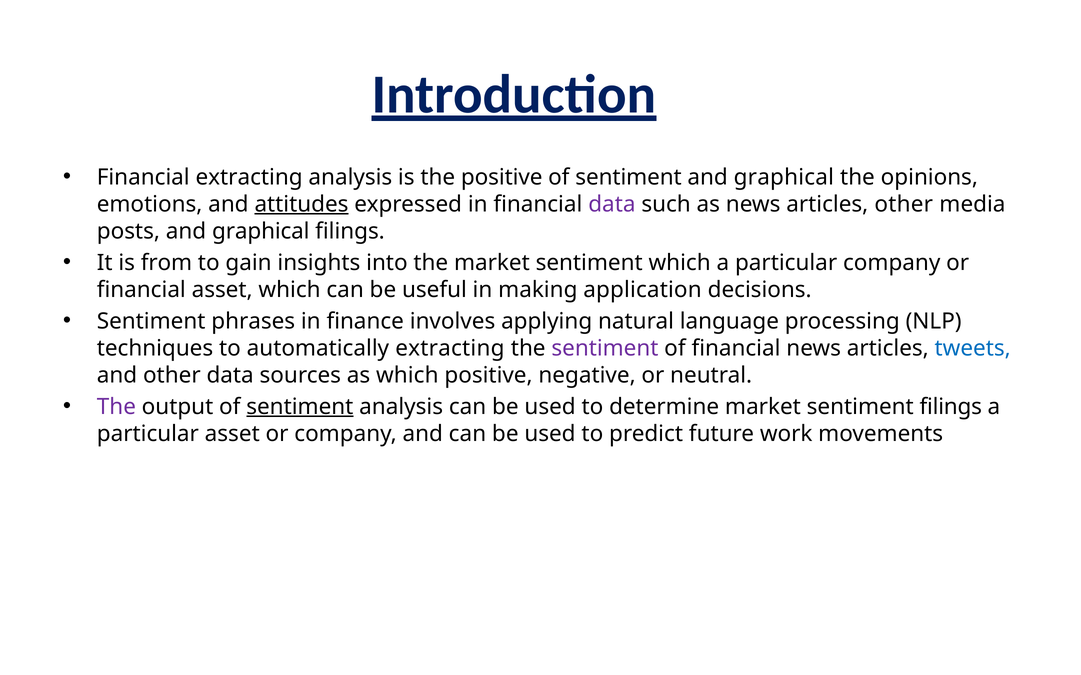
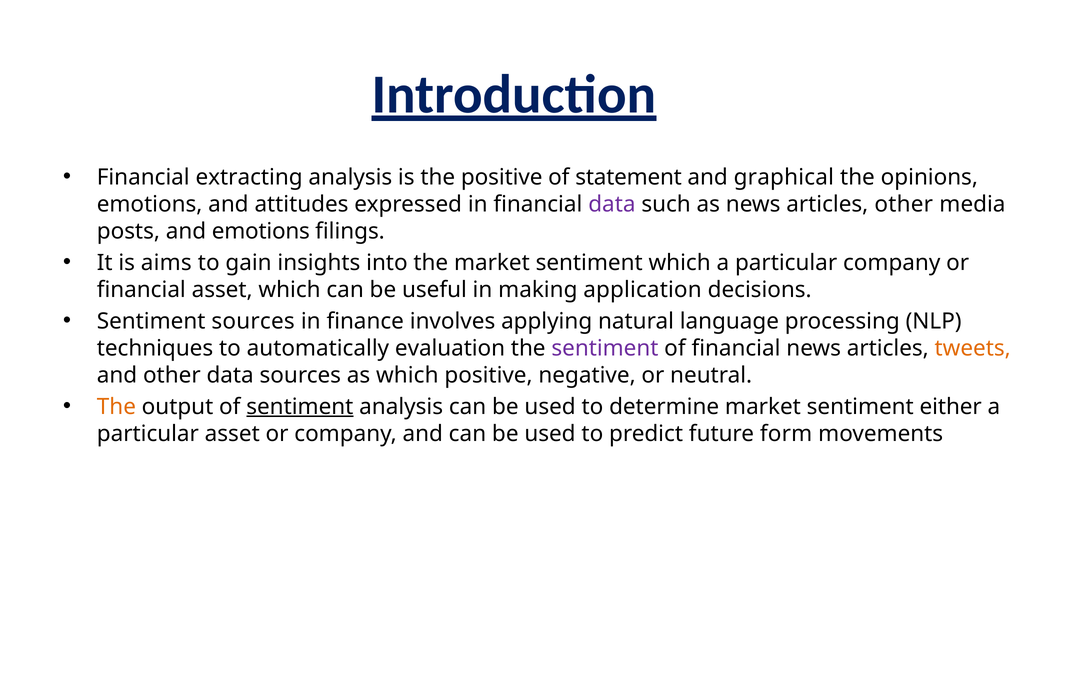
sentiment at (629, 177): sentiment -> statement
attitudes underline: present -> none
posts and graphical: graphical -> emotions
from: from -> aims
Sentiment phrases: phrases -> sources
automatically extracting: extracting -> evaluation
tweets colour: blue -> orange
The at (116, 407) colour: purple -> orange
sentiment filings: filings -> either
work: work -> form
